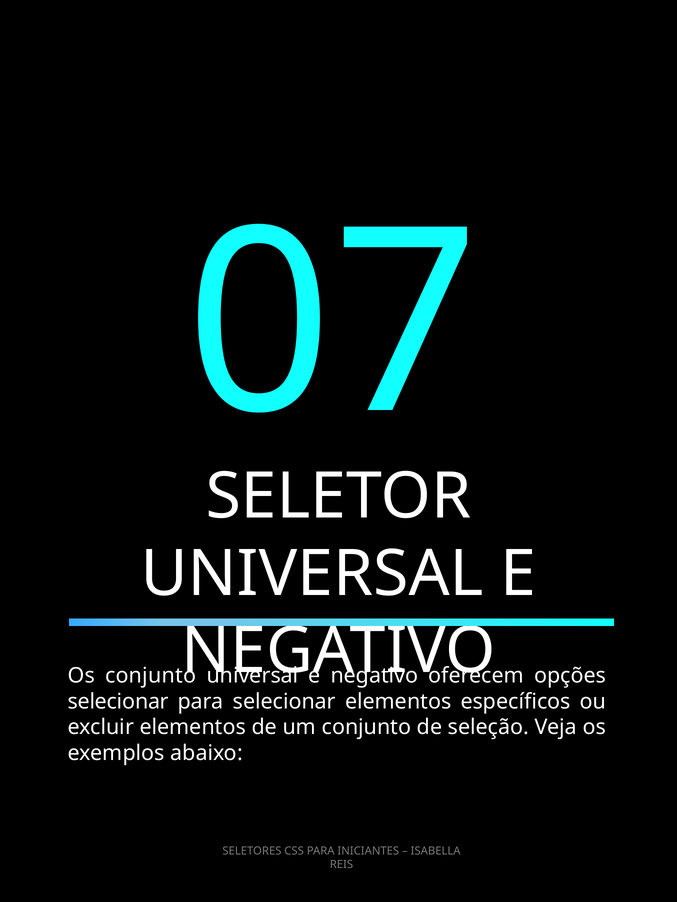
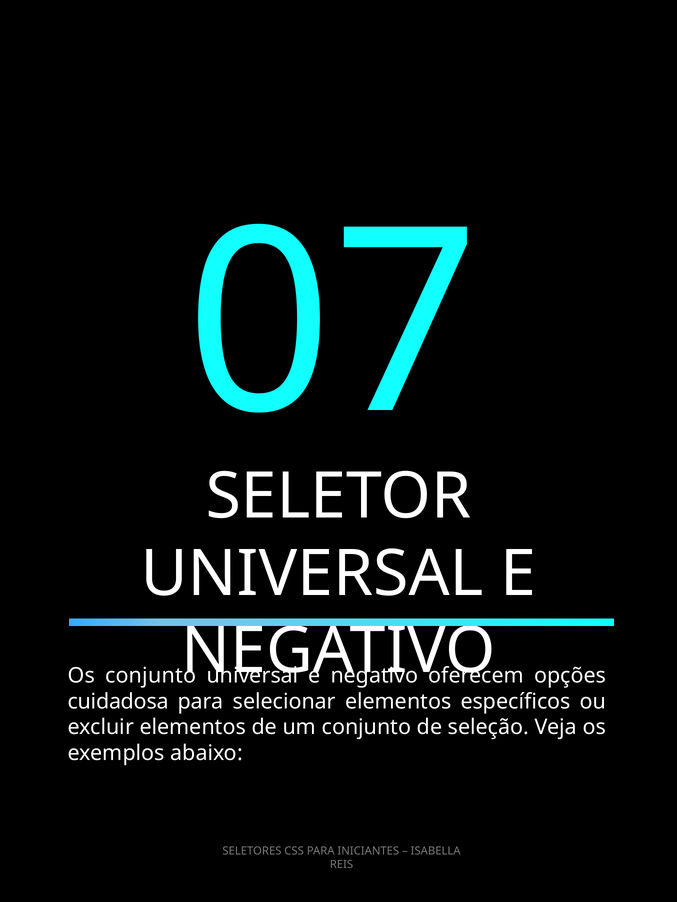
selecionar at (118, 702): selecionar -> cuidadosa
